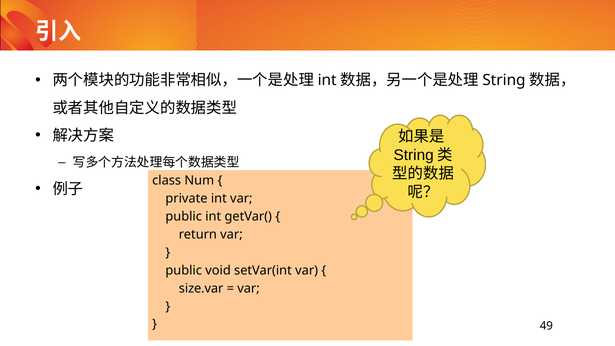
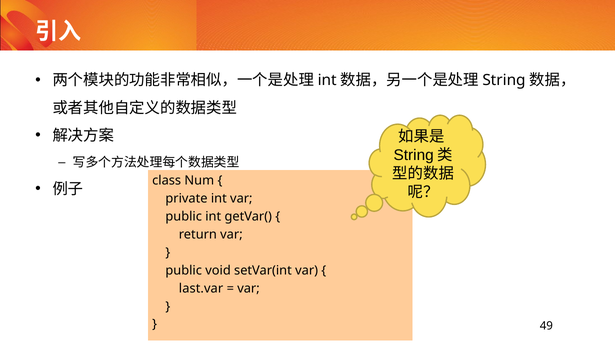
size.var: size.var -> last.var
